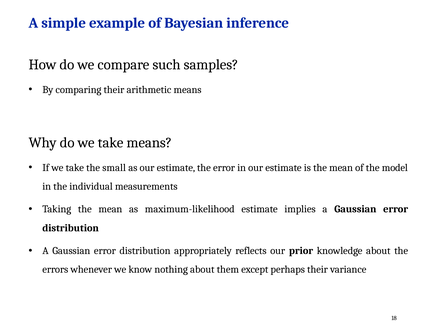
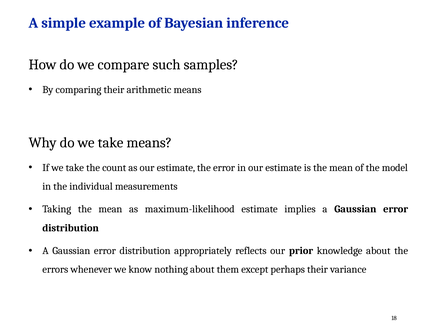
small: small -> count
